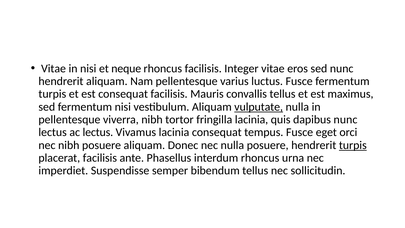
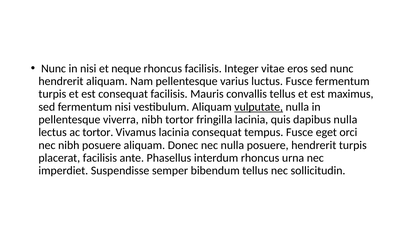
Vitae at (54, 68): Vitae -> Nunc
dapibus nunc: nunc -> nulla
ac lectus: lectus -> tortor
turpis at (353, 145) underline: present -> none
